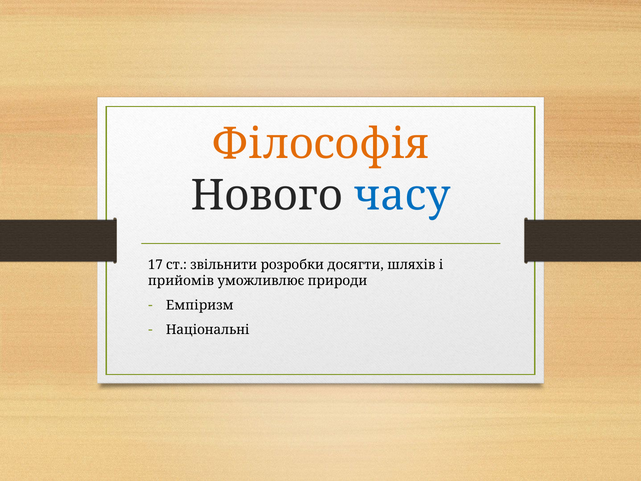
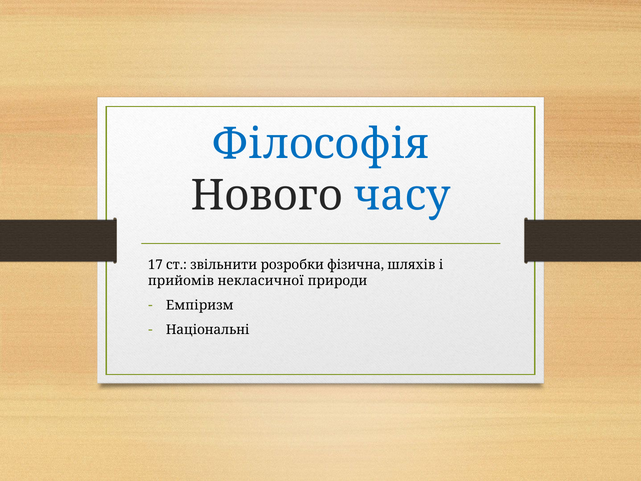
Філософія colour: orange -> blue
досягти: досягти -> фізична
уможливлює: уможливлює -> некласичної
